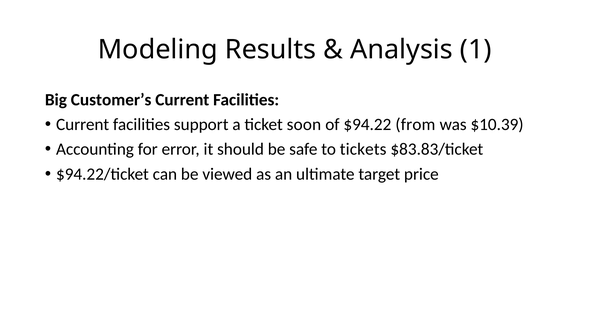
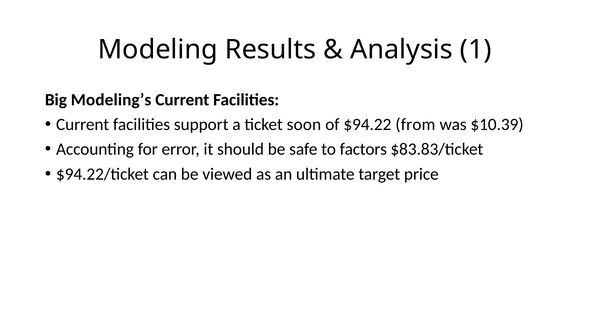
Customer’s: Customer’s -> Modeling’s
tickets: tickets -> factors
